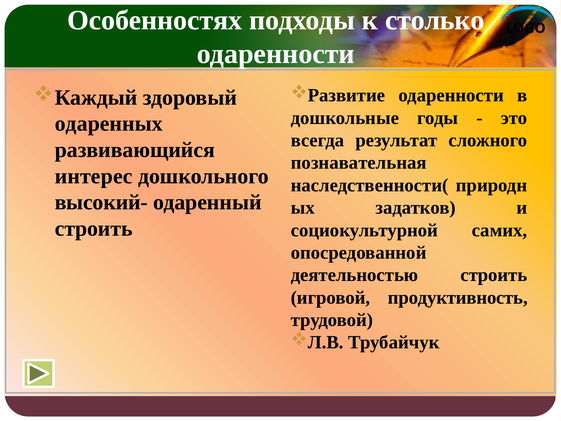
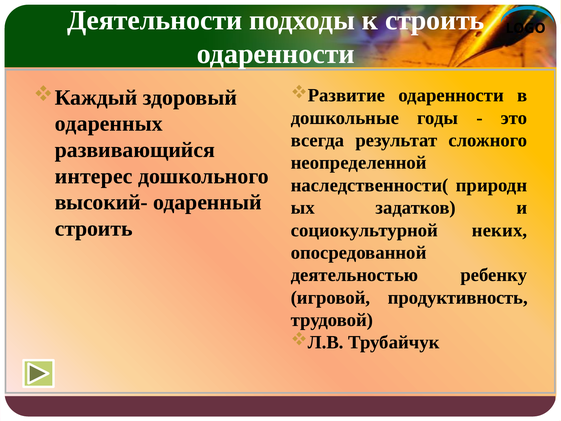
Особенностях: Особенностях -> Деятельности
к столько: столько -> строить
познавательная: познавательная -> неопределенной
самих: самих -> неких
деятельностью строить: строить -> ребенку
